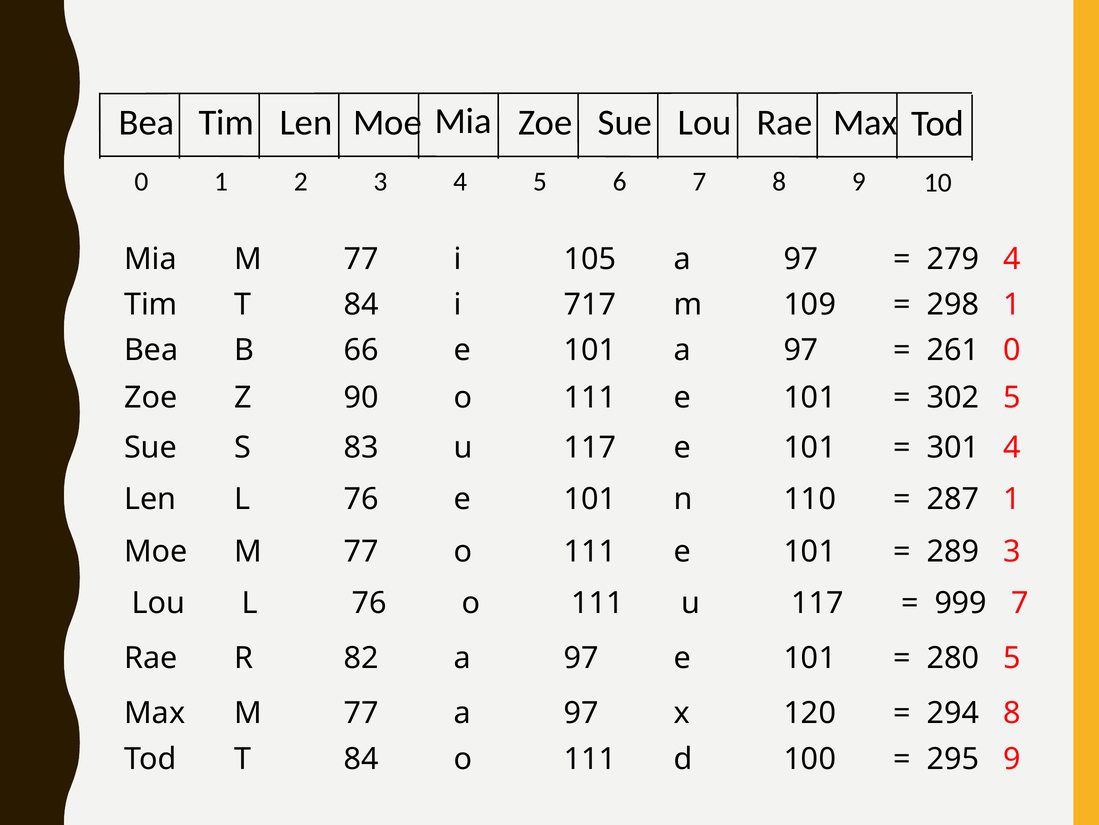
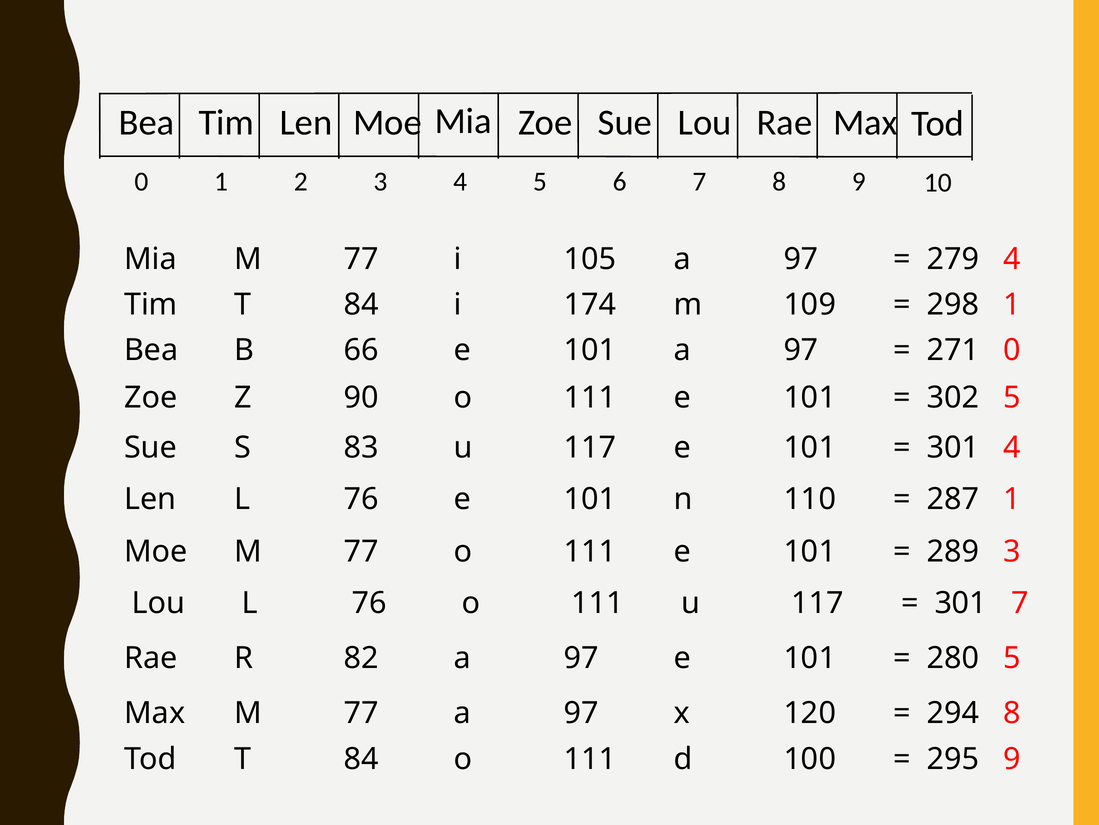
717: 717 -> 174
261: 261 -> 271
999 at (961, 603): 999 -> 301
